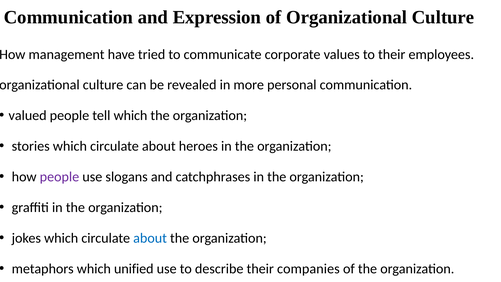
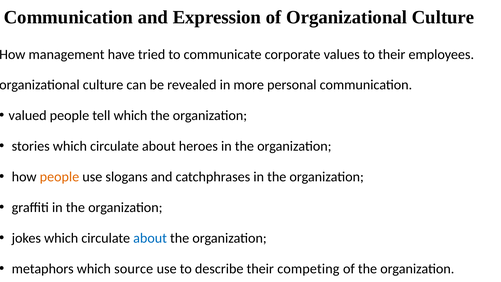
people at (59, 177) colour: purple -> orange
unified: unified -> source
companies: companies -> competing
